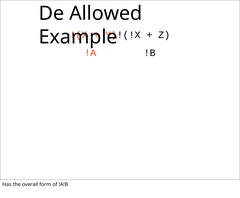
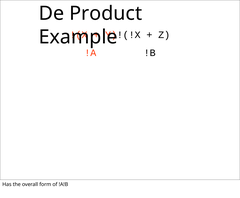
Allowed: Allowed -> Product
